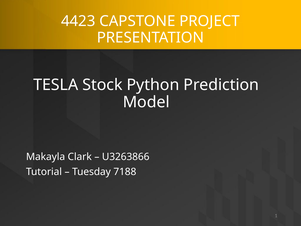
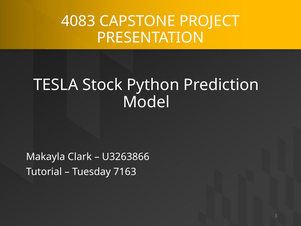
4423: 4423 -> 4083
7188: 7188 -> 7163
